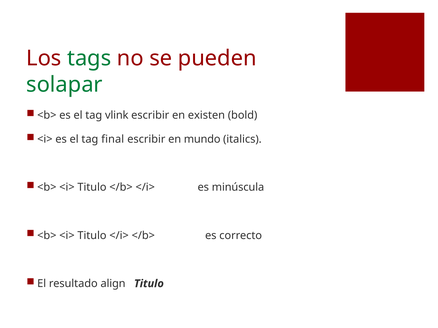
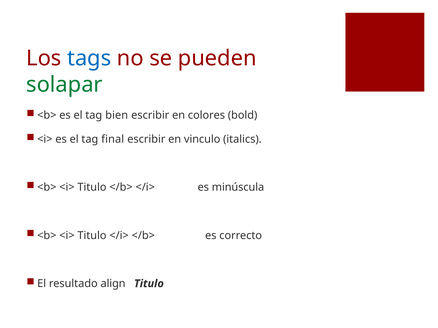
tags colour: green -> blue
vlink: vlink -> bien
existen: existen -> colores
mundo: mundo -> vinculo
